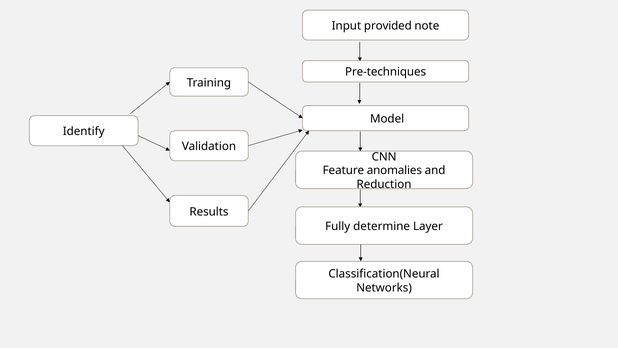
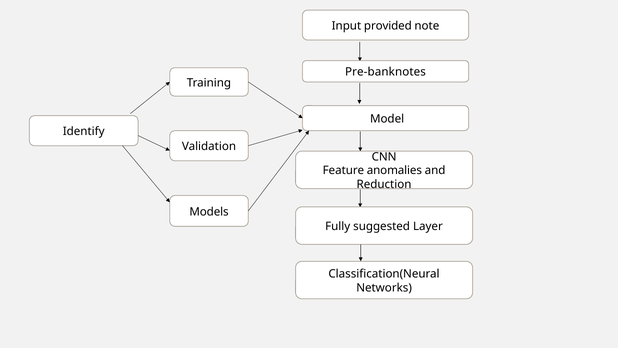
Pre-techniques: Pre-techniques -> Pre-banknotes
Results: Results -> Models
determine: determine -> suggested
